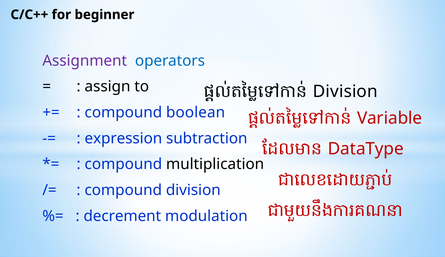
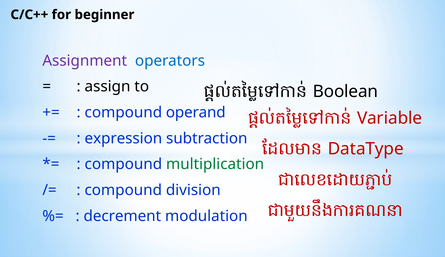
Division at (345, 91): Division -> Boolean
boolean: boolean -> operand
multiplication colour: black -> green
